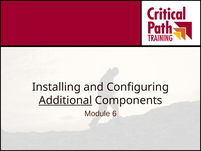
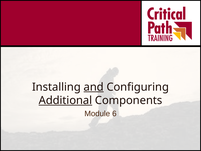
and underline: none -> present
